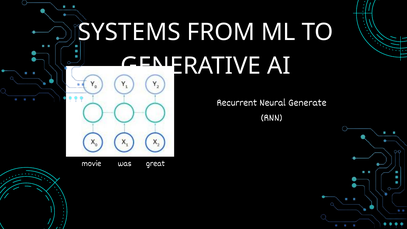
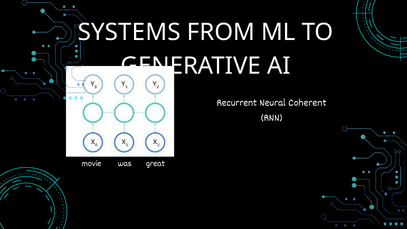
Generate: Generate -> Coherent
